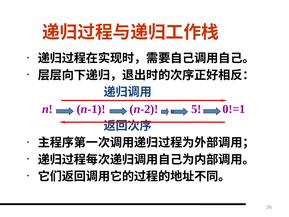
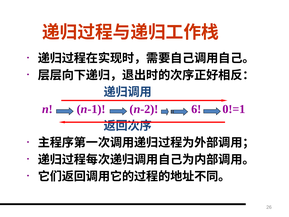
5: 5 -> 6
